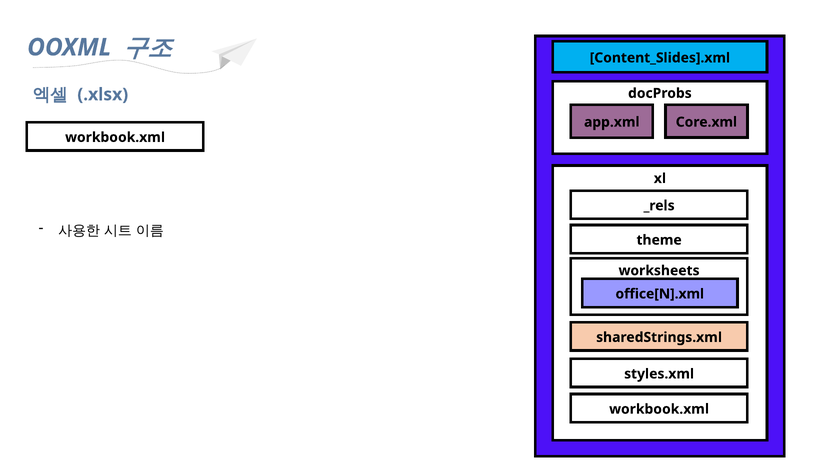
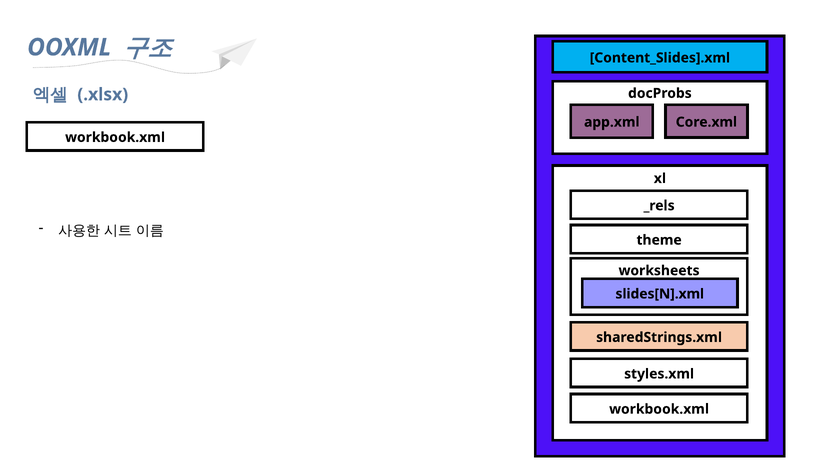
office[N].xml: office[N].xml -> slides[N].xml
